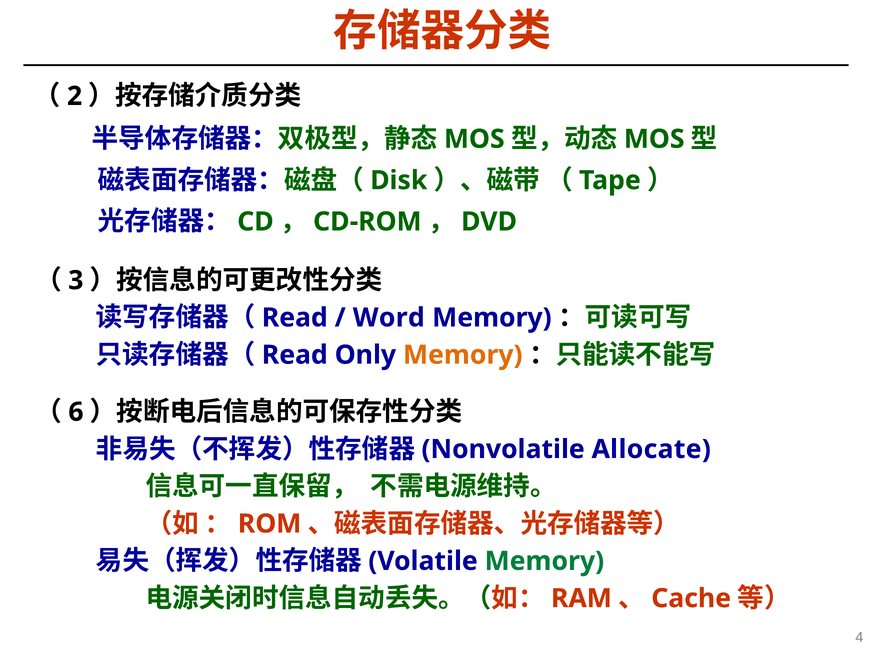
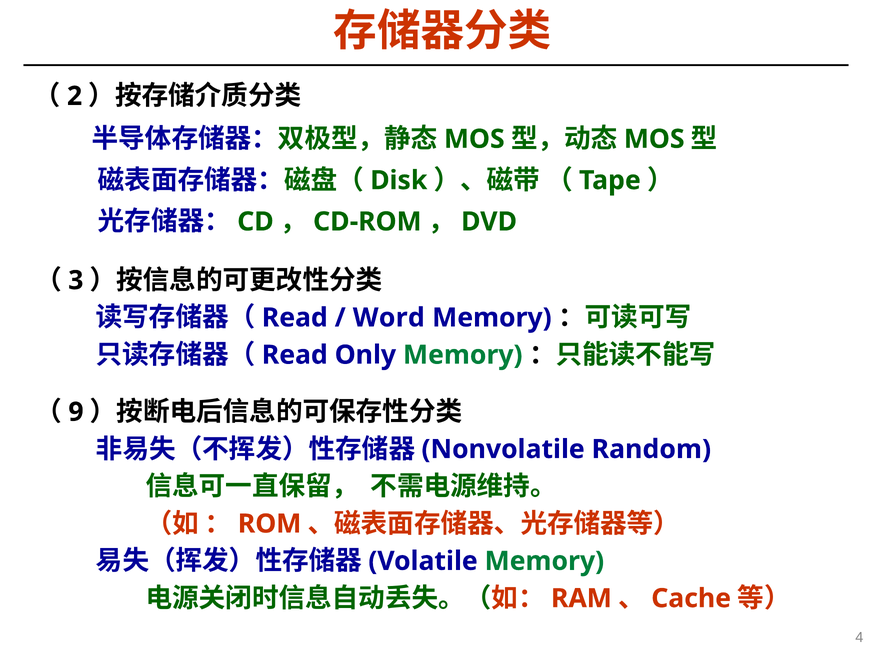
Memory at (463, 355) colour: orange -> green
6: 6 -> 9
Allocate: Allocate -> Random
